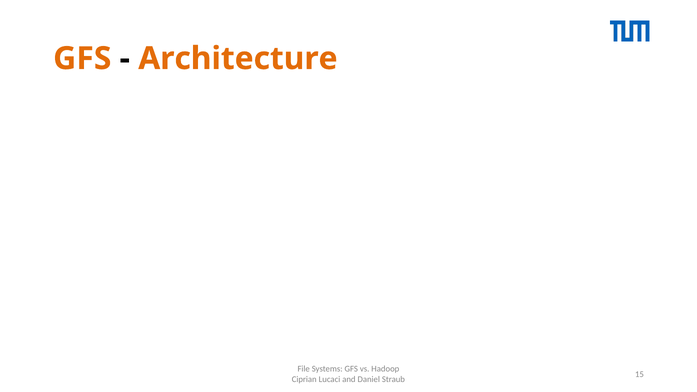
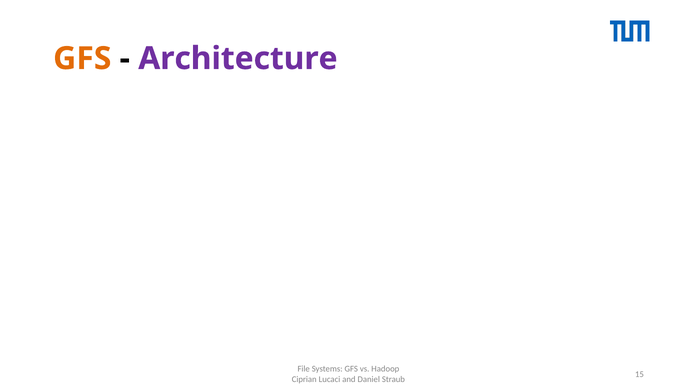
Architecture colour: orange -> purple
